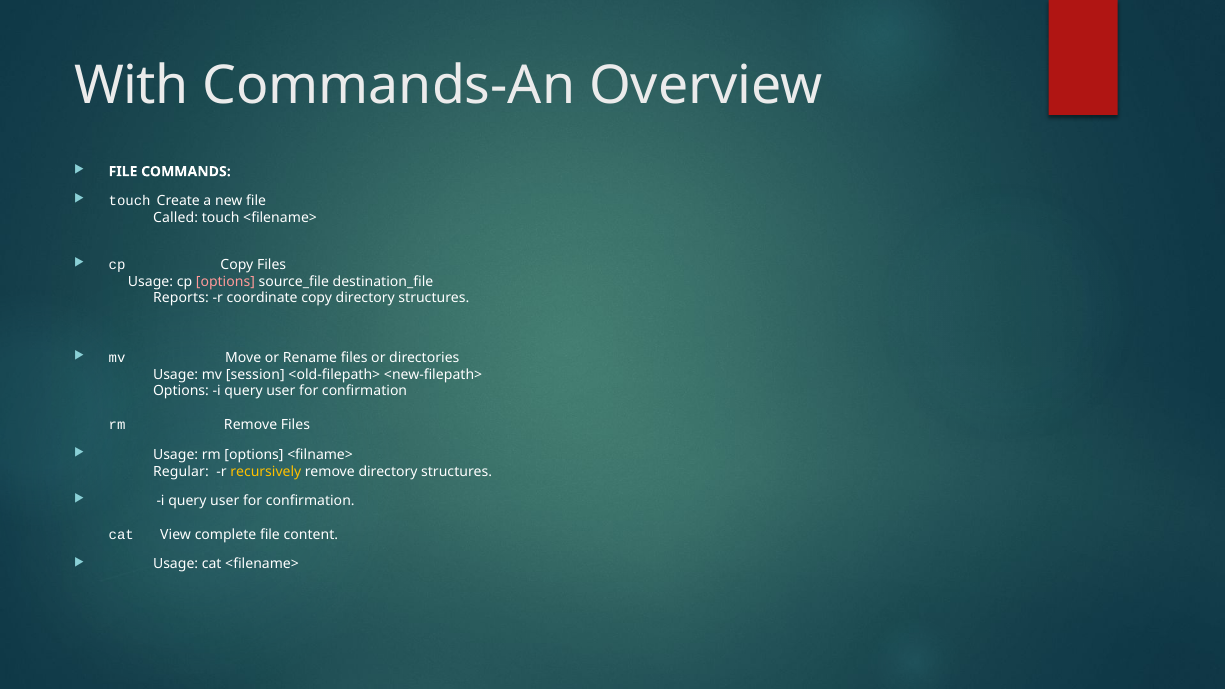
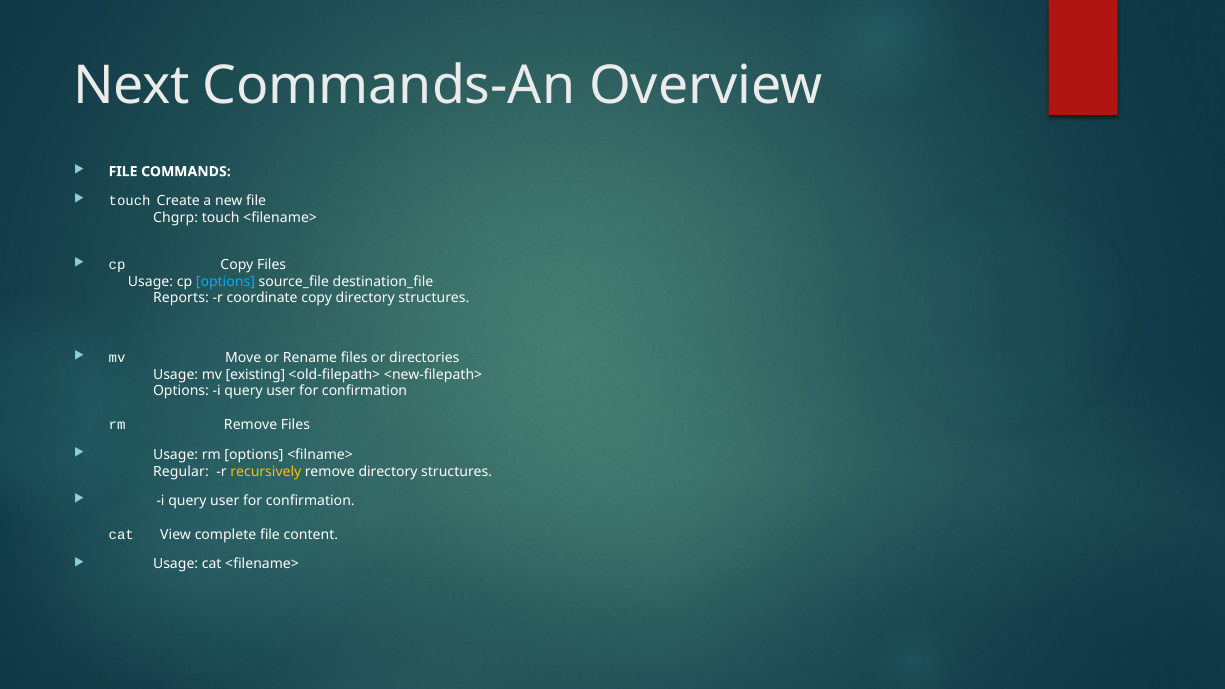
With: With -> Next
Called: Called -> Chgrp
options at (225, 281) colour: pink -> light blue
session: session -> existing
